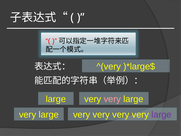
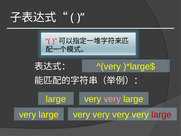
large at (161, 114) colour: purple -> red
